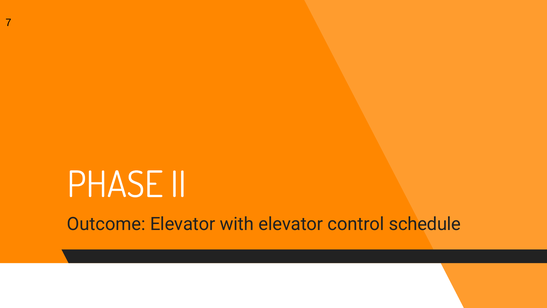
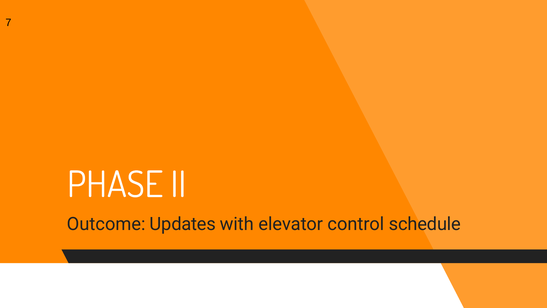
Outcome Elevator: Elevator -> Updates
